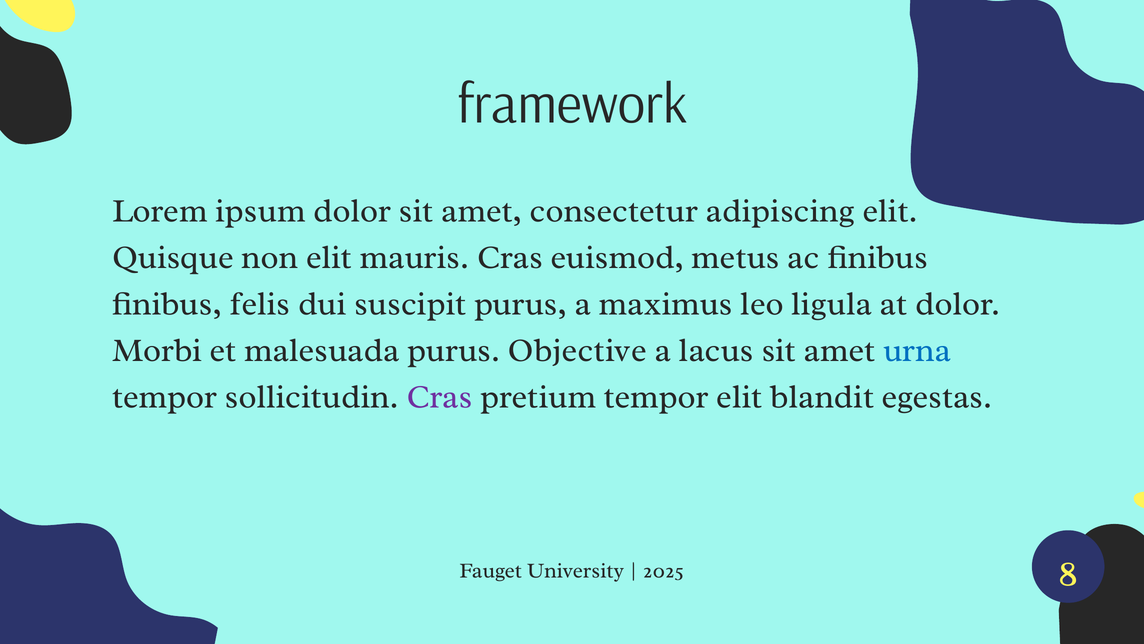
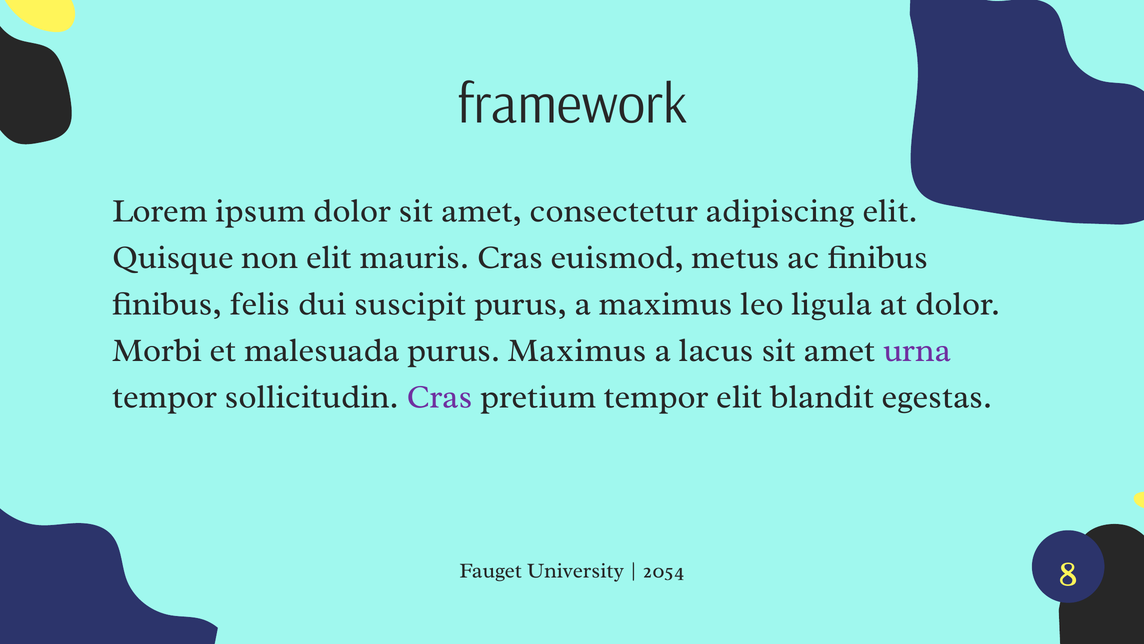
purus Objective: Objective -> Maximus
urna colour: blue -> purple
2025: 2025 -> 2054
